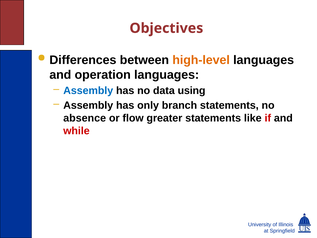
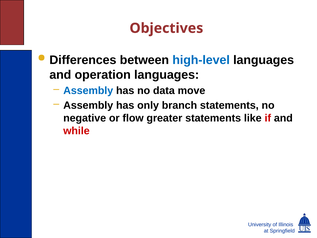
high-level colour: orange -> blue
using: using -> move
absence: absence -> negative
